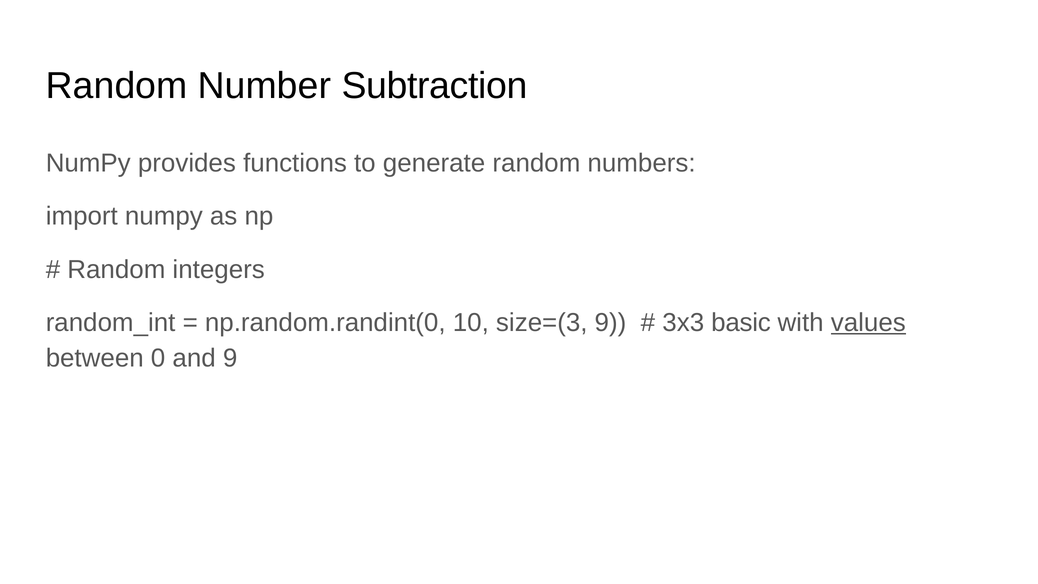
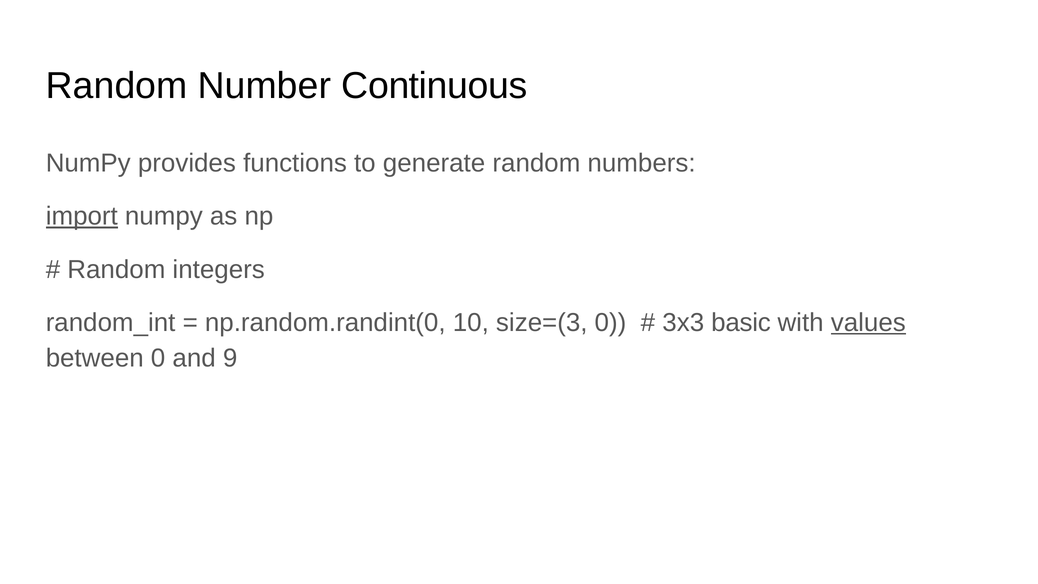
Subtraction: Subtraction -> Continuous
import underline: none -> present
size=(3 9: 9 -> 0
